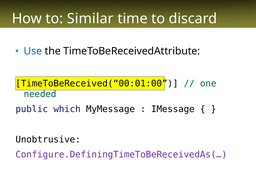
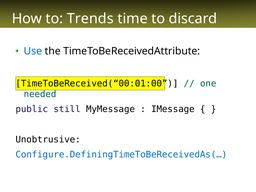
Similar: Similar -> Trends
which: which -> still
Configure.DefiningTimeToBeReceivedAs(… colour: purple -> blue
